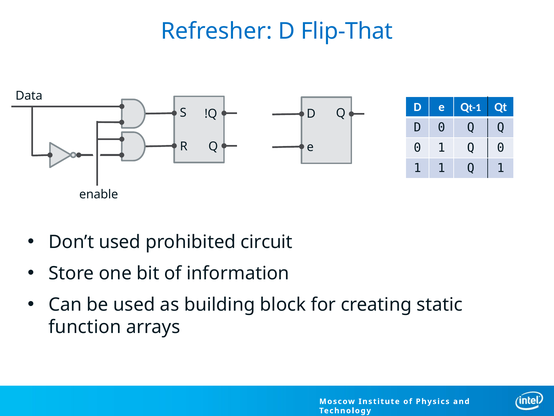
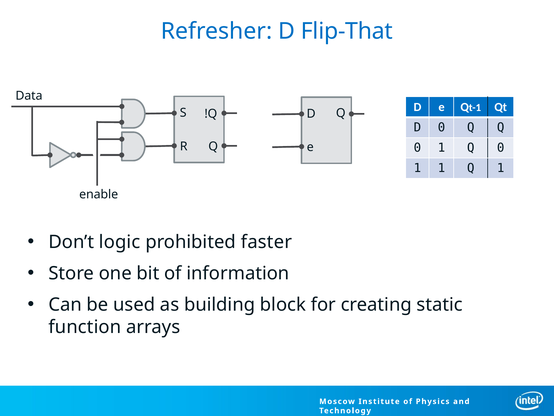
Don’t used: used -> logic
circuit: circuit -> faster
